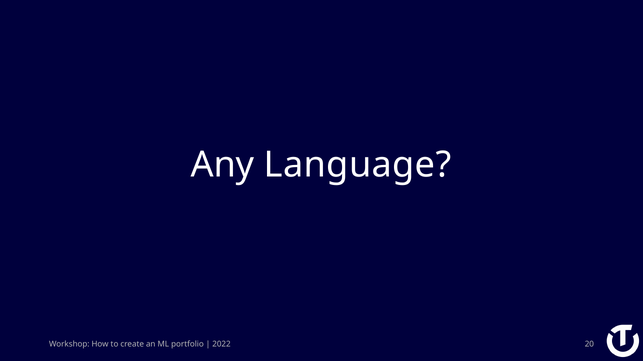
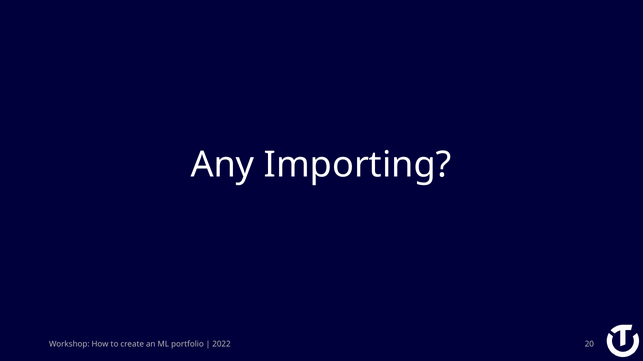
Language: Language -> Importing
